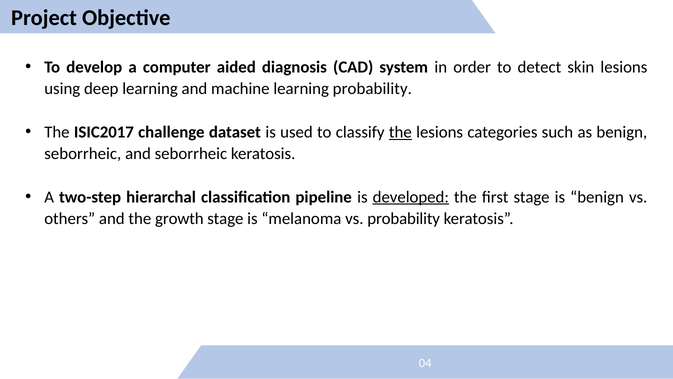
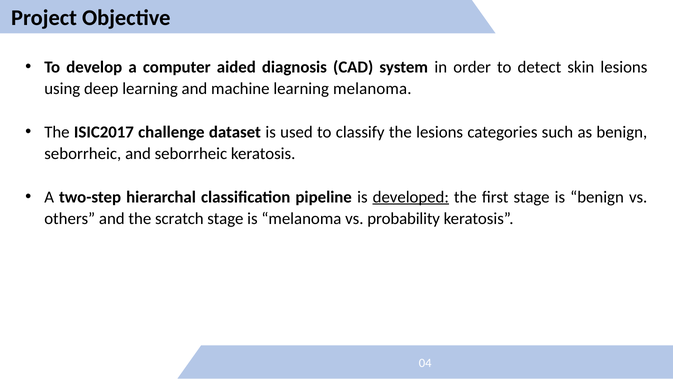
learning probability: probability -> melanoma
the at (400, 132) underline: present -> none
growth: growth -> scratch
